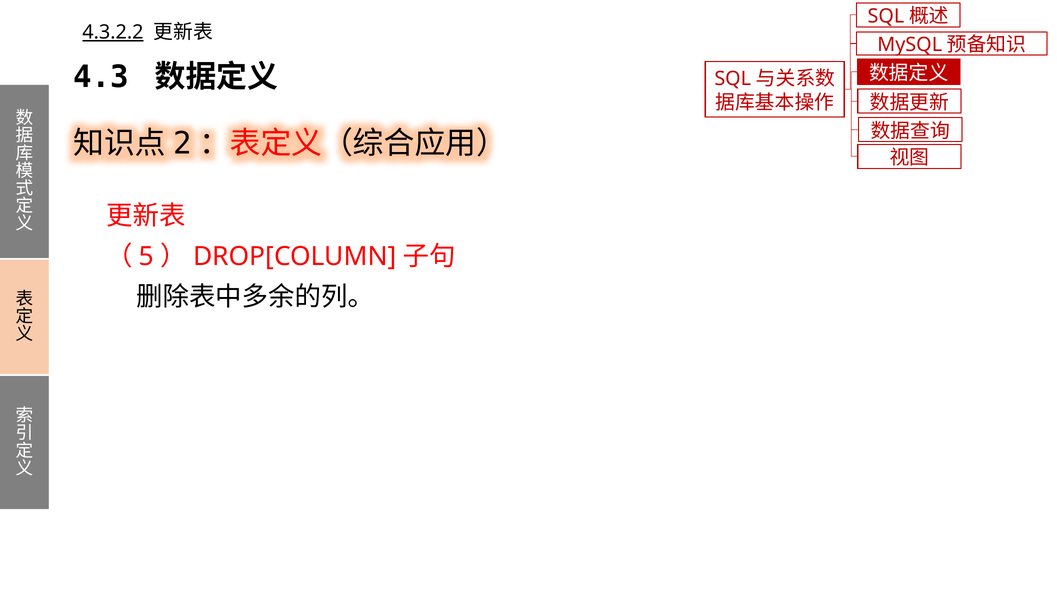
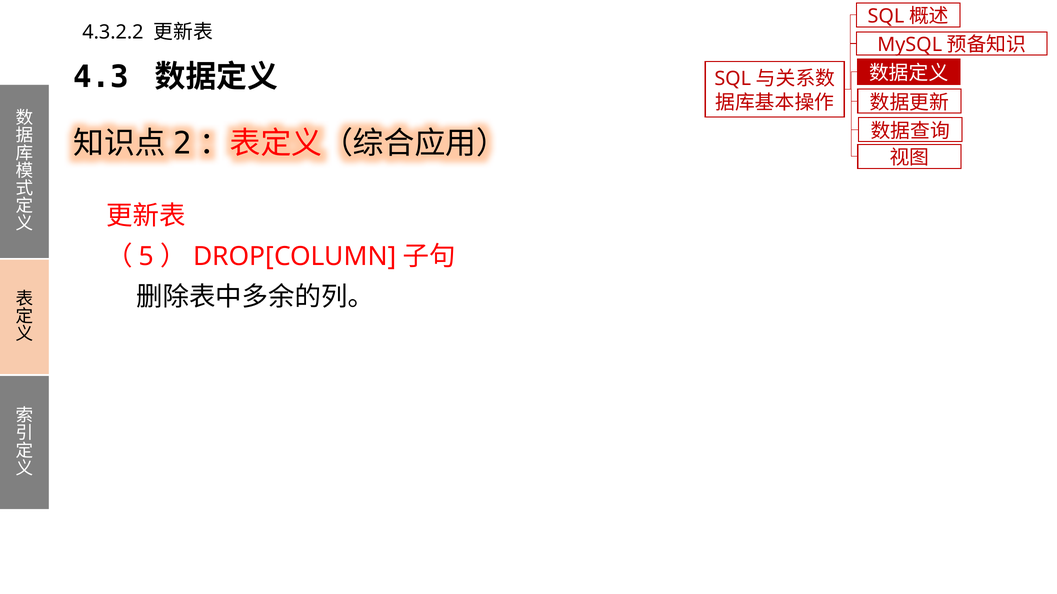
4.3.2.2 underline: present -> none
